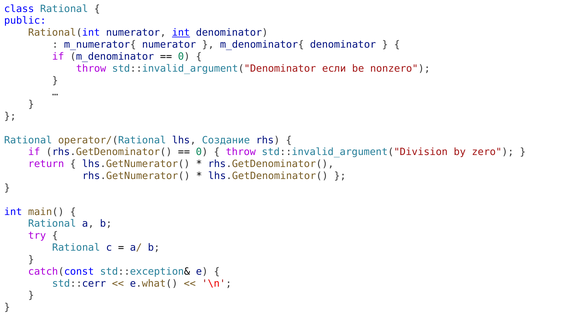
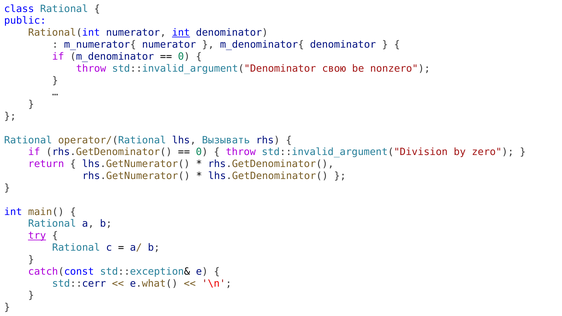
если: если -> свою
Создание: Создание -> Вызывать
try underline: none -> present
